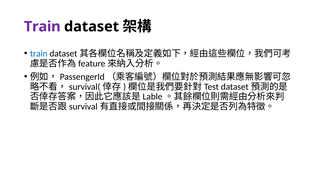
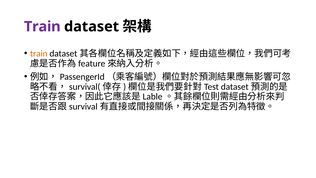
train at (39, 53) colour: blue -> orange
